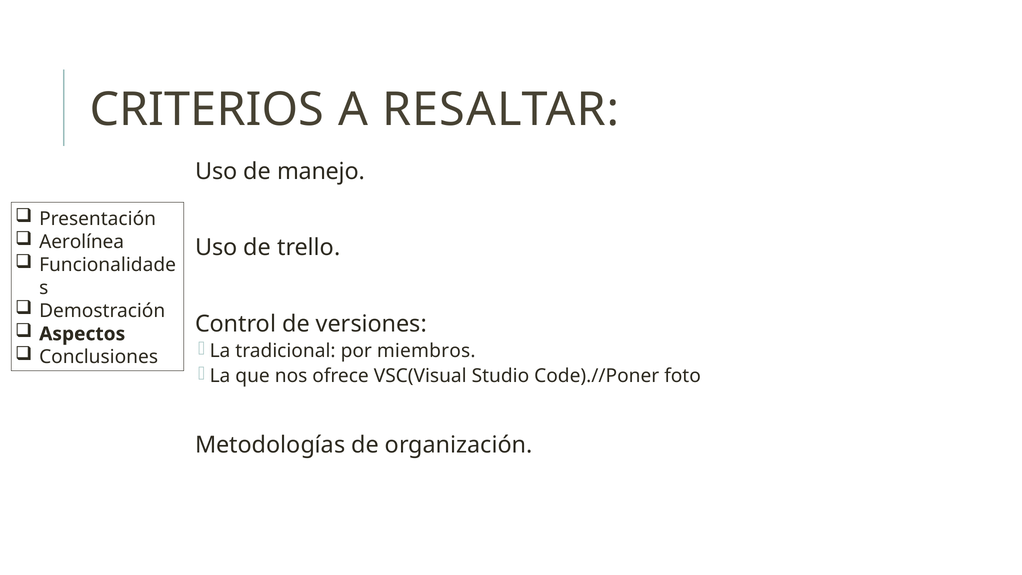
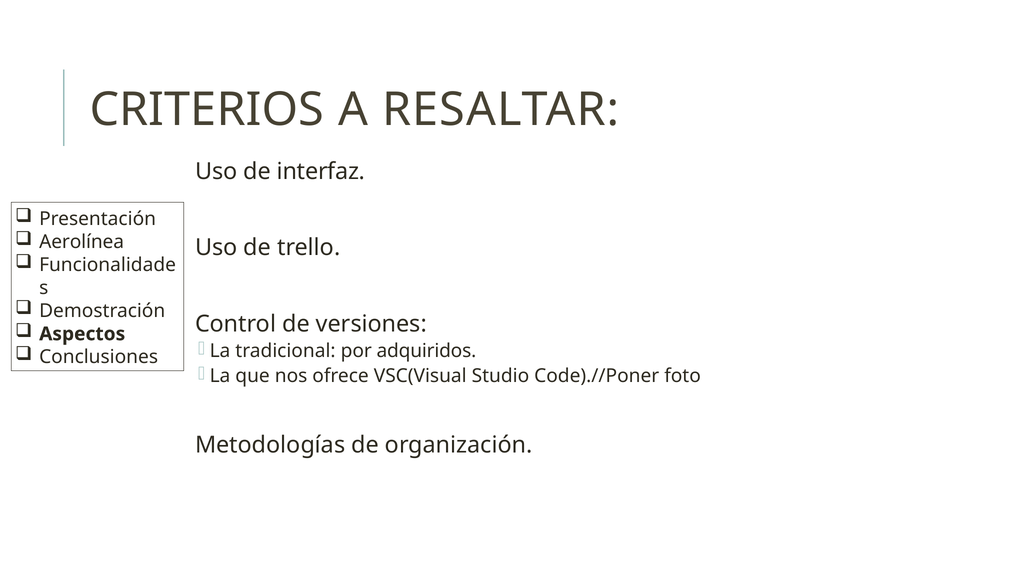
manejo: manejo -> interfaz
miembros: miembros -> adquiridos
